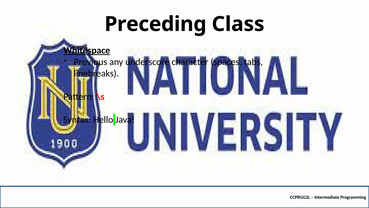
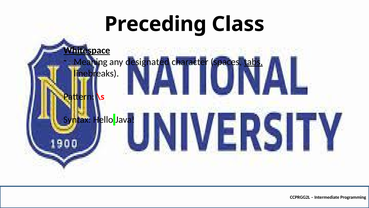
Previous: Previous -> Meaning
underscore: underscore -> designated
tabs underline: none -> present
